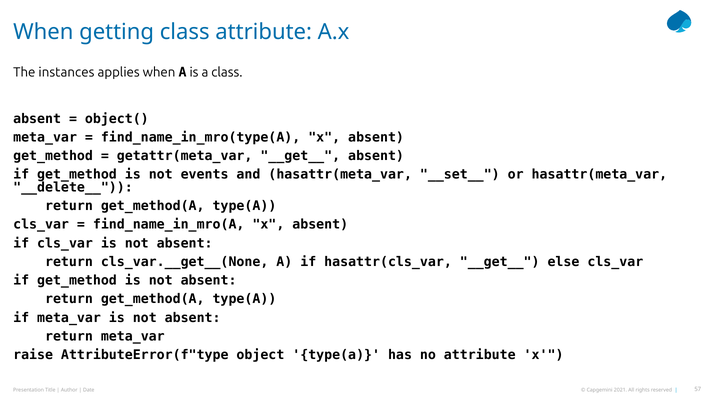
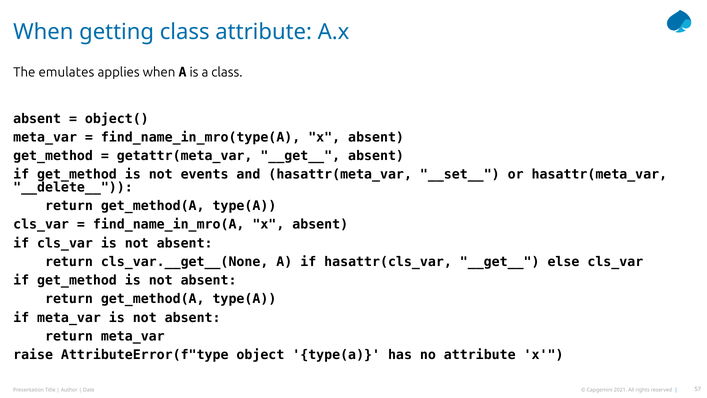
instances: instances -> emulates
